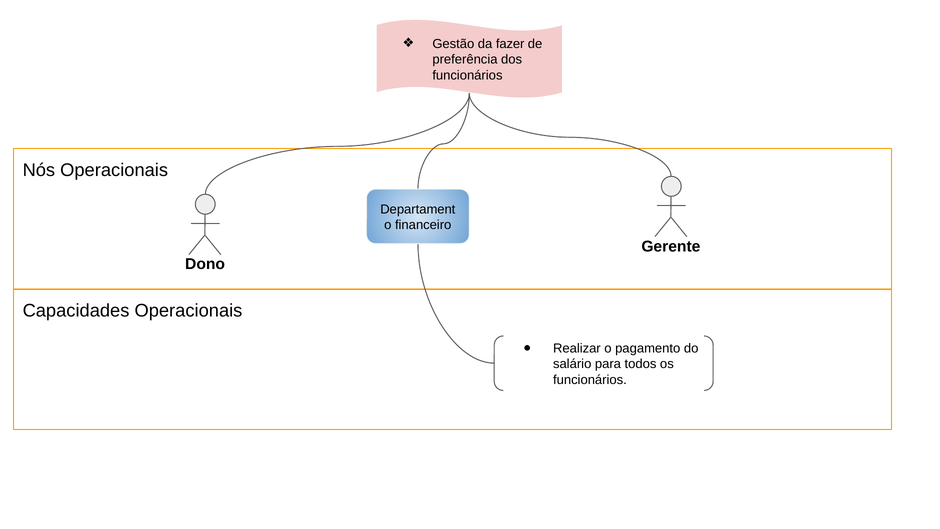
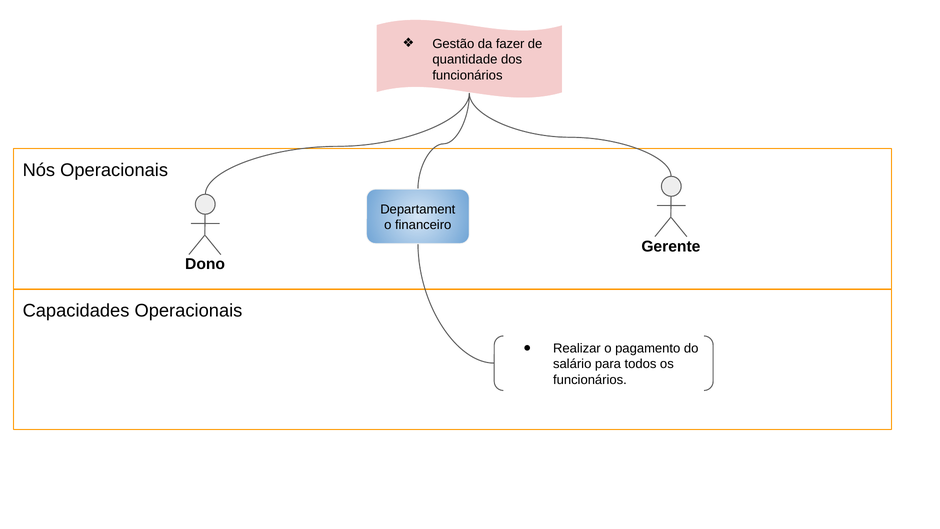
preferência: preferência -> quantidade
